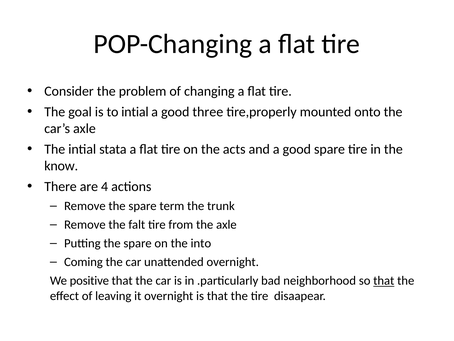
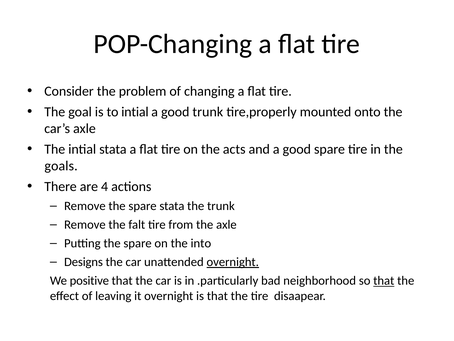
good three: three -> trunk
know: know -> goals
spare term: term -> stata
Coming: Coming -> Designs
overnight at (233, 262) underline: none -> present
